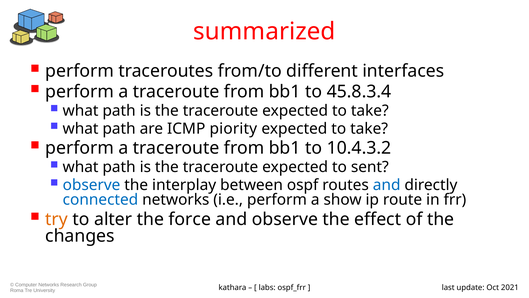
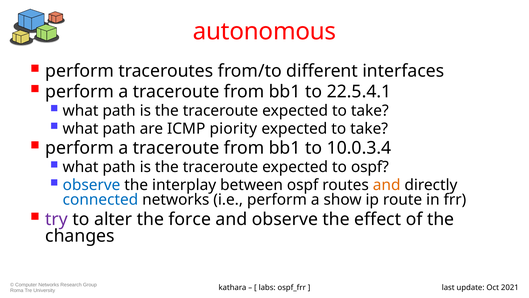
summarized: summarized -> autonomous
45.8.3.4: 45.8.3.4 -> 22.5.4.1
10.4.3.2: 10.4.3.2 -> 10.0.3.4
to sent: sent -> ospf
and at (387, 185) colour: blue -> orange
try colour: orange -> purple
